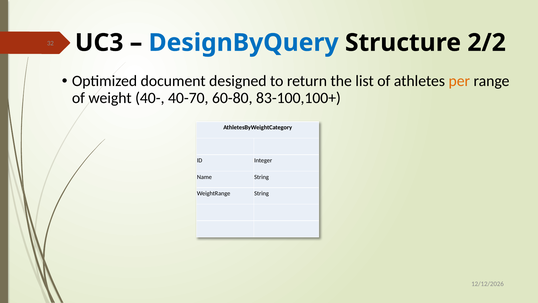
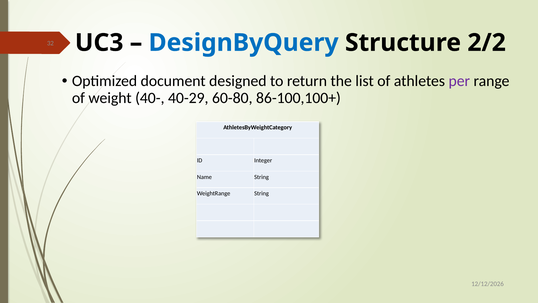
per colour: orange -> purple
40-70: 40-70 -> 40-29
83-100,100+: 83-100,100+ -> 86-100,100+
